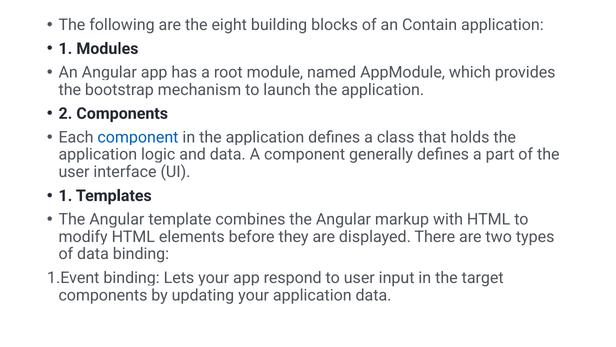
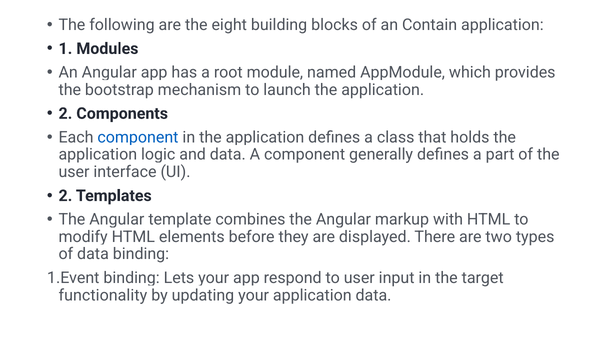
1 at (65, 195): 1 -> 2
components at (103, 295): components -> functionality
